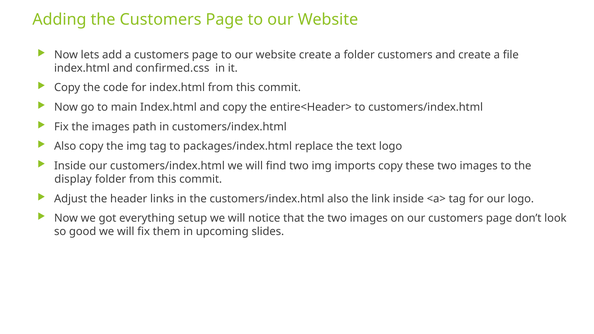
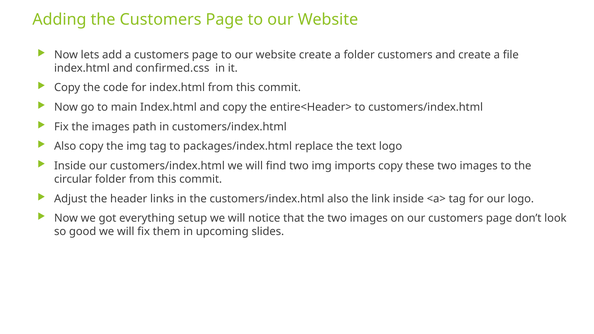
display: display -> circular
